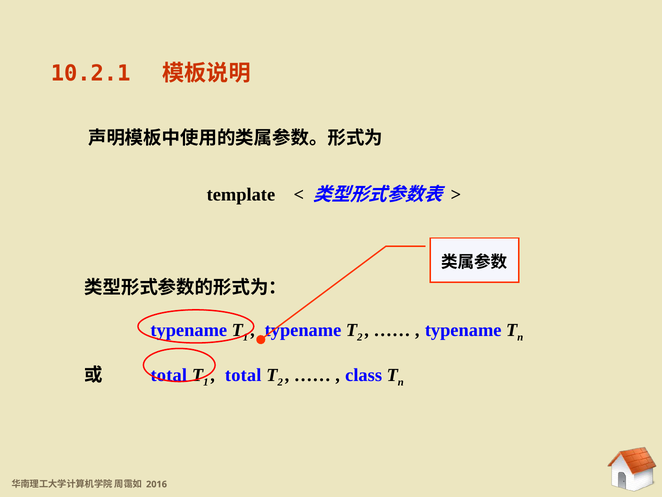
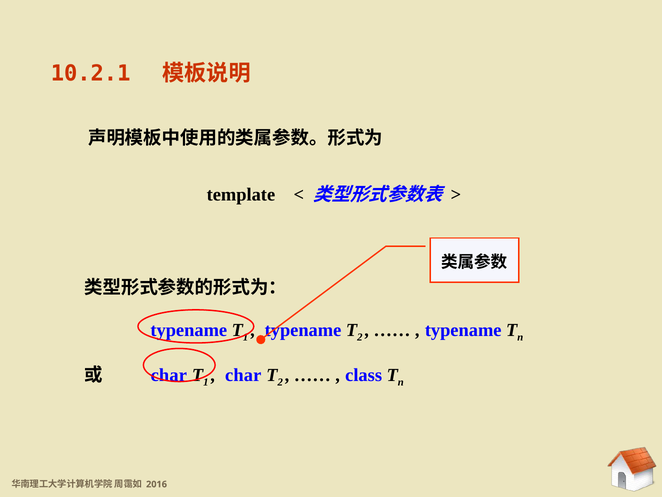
total at (169, 375): total -> char
total at (243, 375): total -> char
